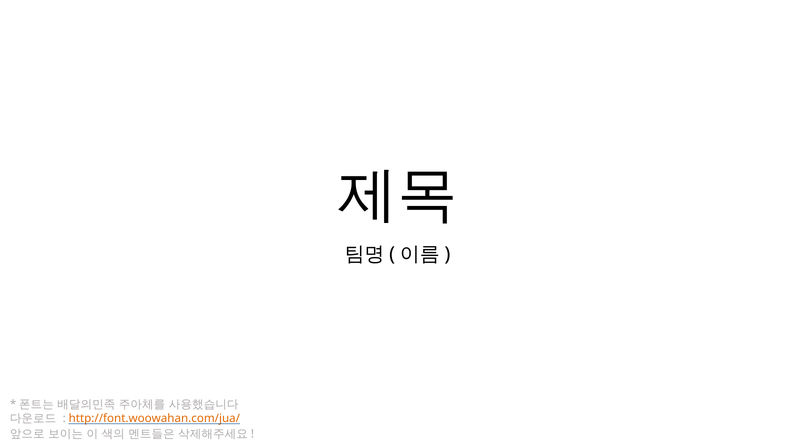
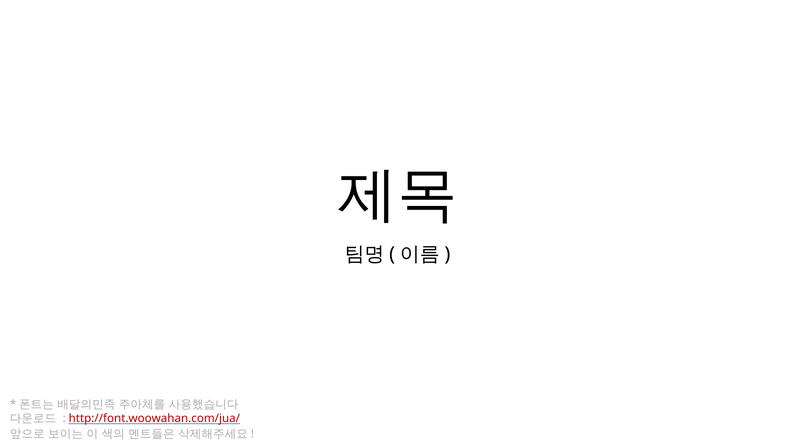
http://font.woowahan.com/jua/ colour: orange -> red
